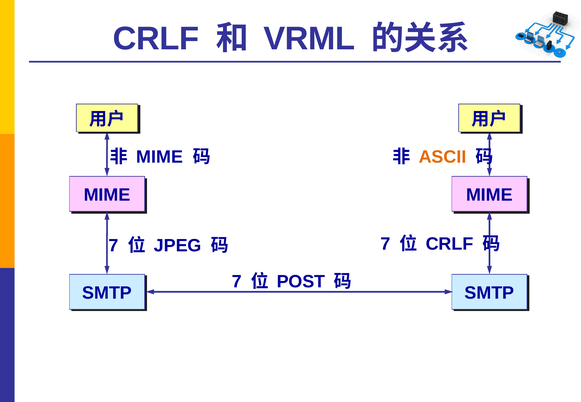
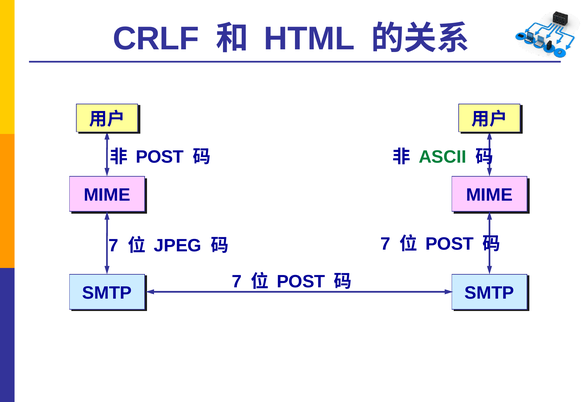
VRML: VRML -> HTML
MIME at (160, 157): MIME -> POST
ASCII colour: orange -> green
CRLF at (450, 244): CRLF -> POST
